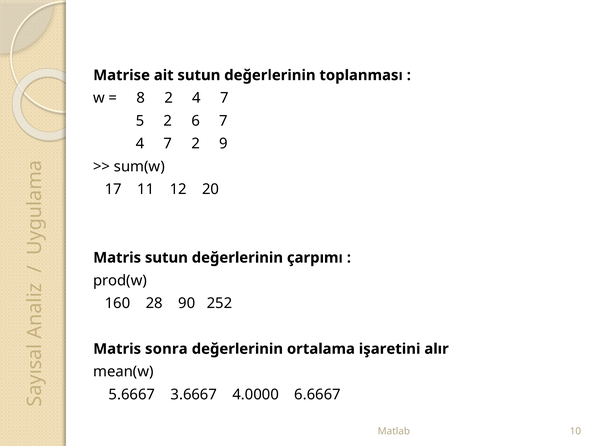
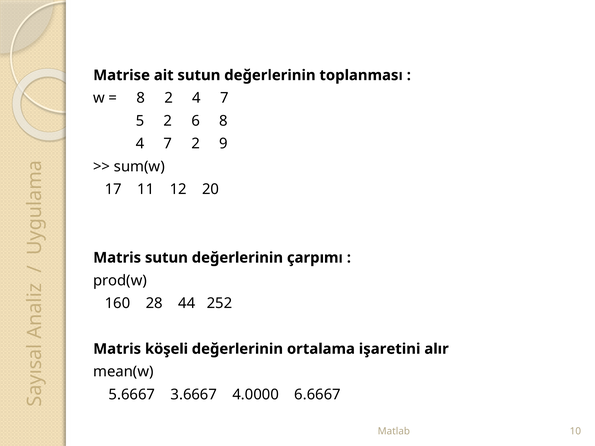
6 7: 7 -> 8
90: 90 -> 44
sonra: sonra -> köşeli
